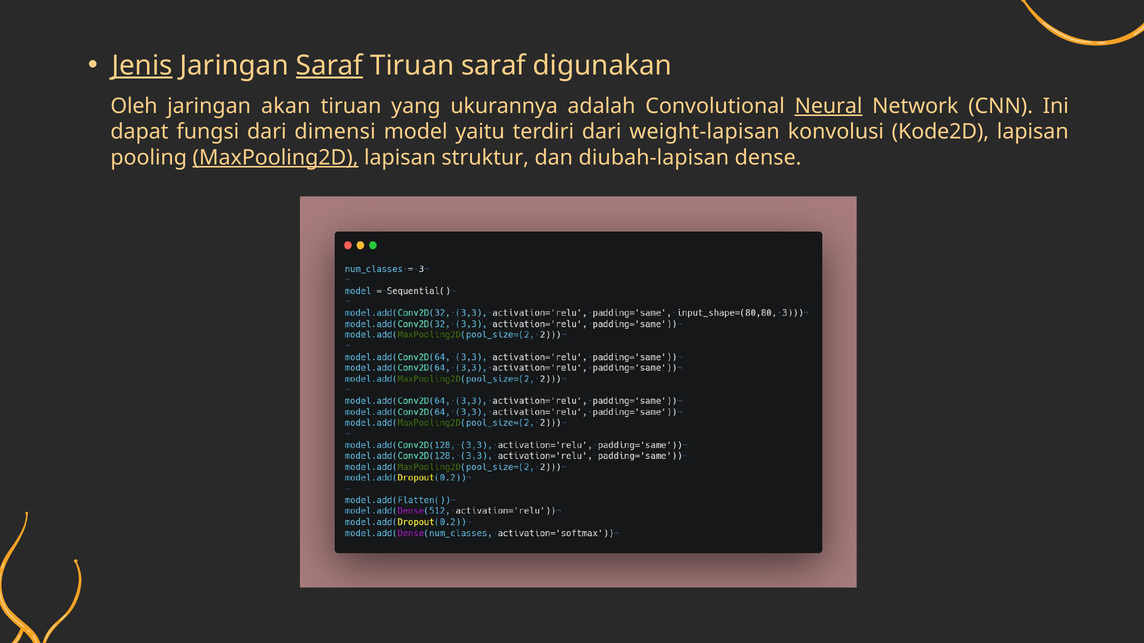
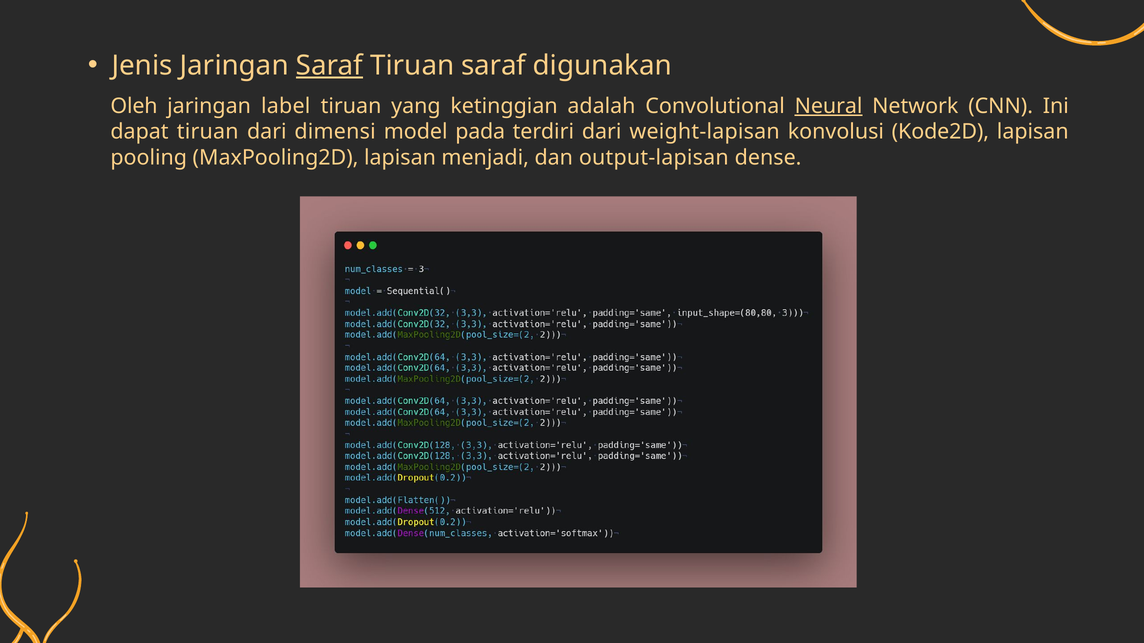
Jenis underline: present -> none
akan: akan -> label
ukurannya: ukurannya -> ketinggian
dapat fungsi: fungsi -> tiruan
yaitu: yaitu -> pada
MaxPooling2D underline: present -> none
struktur: struktur -> menjadi
diubah-lapisan: diubah-lapisan -> output-lapisan
